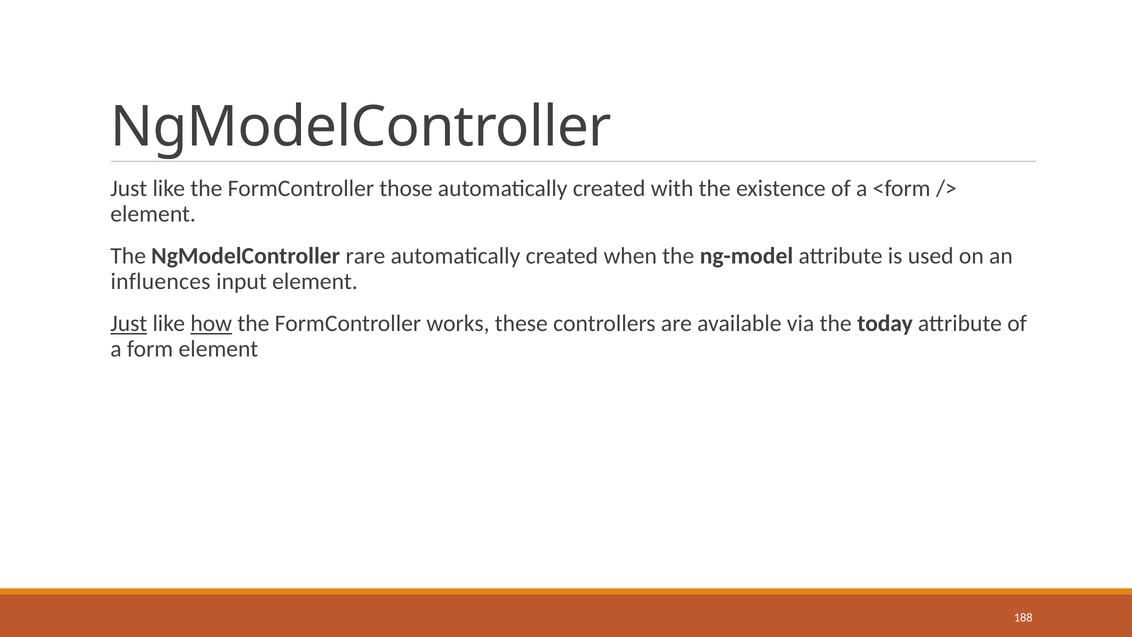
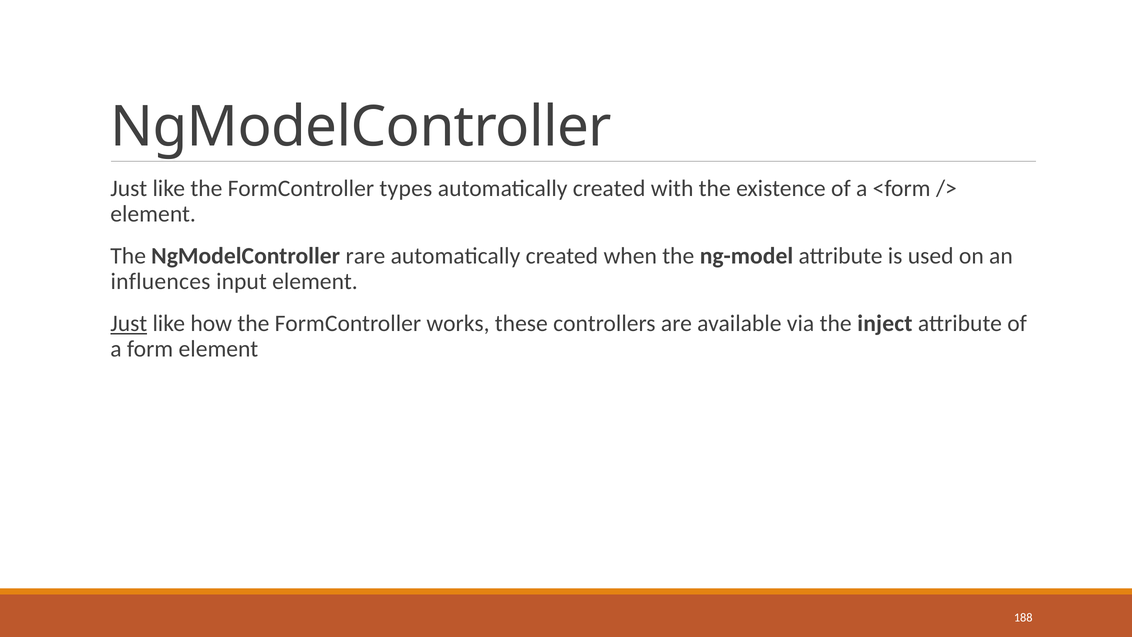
those: those -> types
how underline: present -> none
today: today -> inject
